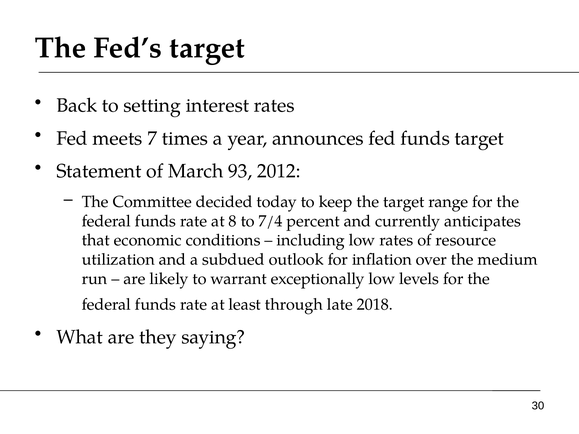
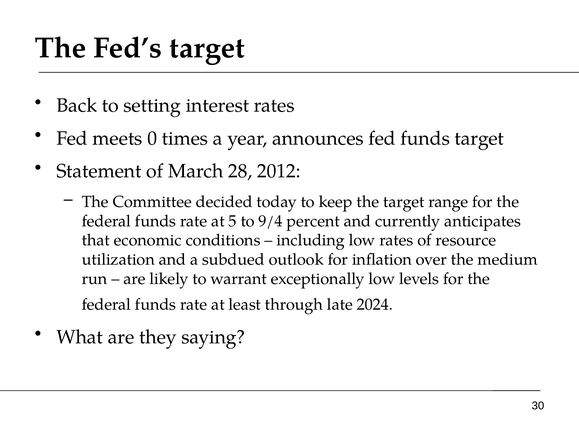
7: 7 -> 0
93: 93 -> 28
8: 8 -> 5
7/4: 7/4 -> 9/4
2018: 2018 -> 2024
